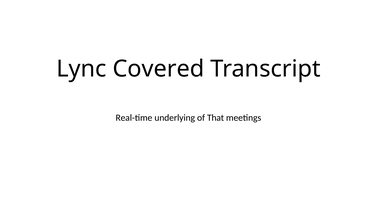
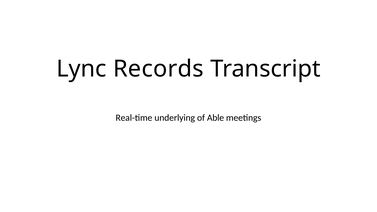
Covered: Covered -> Records
That: That -> Able
